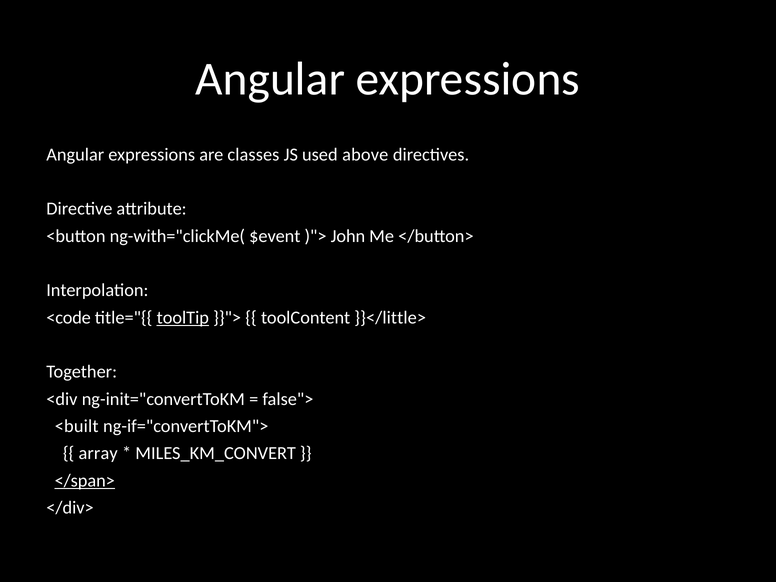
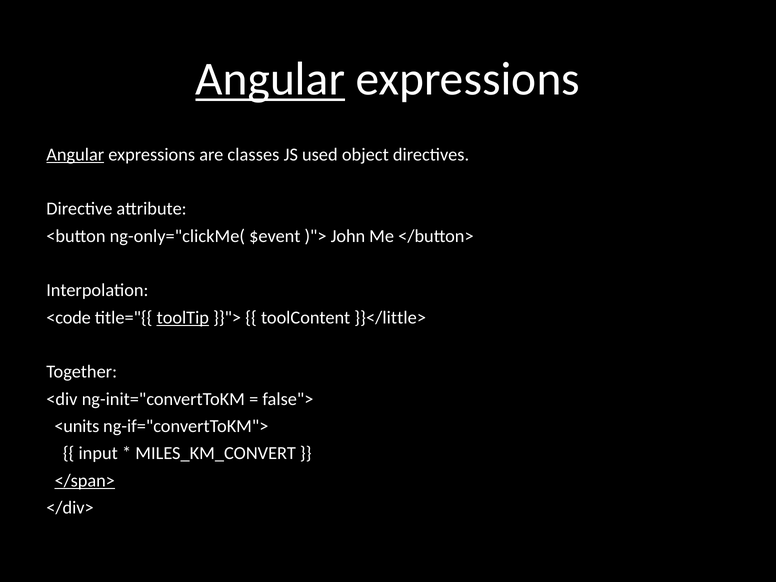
Angular at (270, 79) underline: none -> present
Angular at (75, 155) underline: none -> present
above: above -> object
ng-with="clickMe(: ng-with="clickMe( -> ng-only="clickMe(
<built: <built -> <units
array: array -> input
